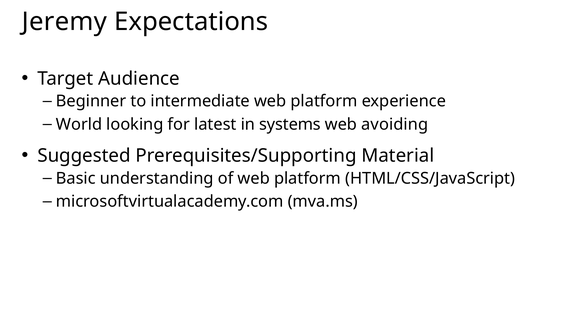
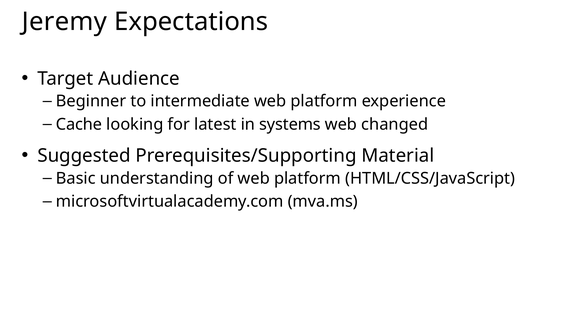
World: World -> Cache
avoiding: avoiding -> changed
